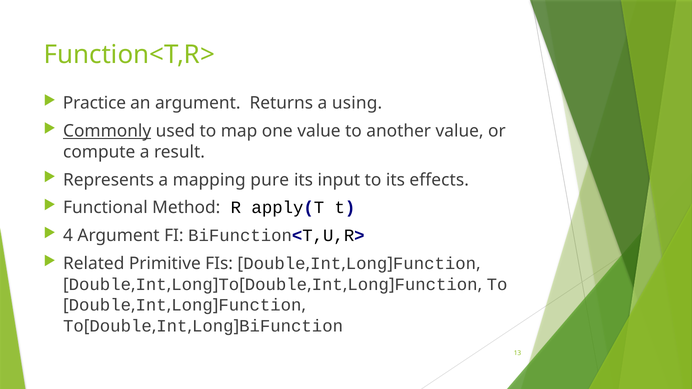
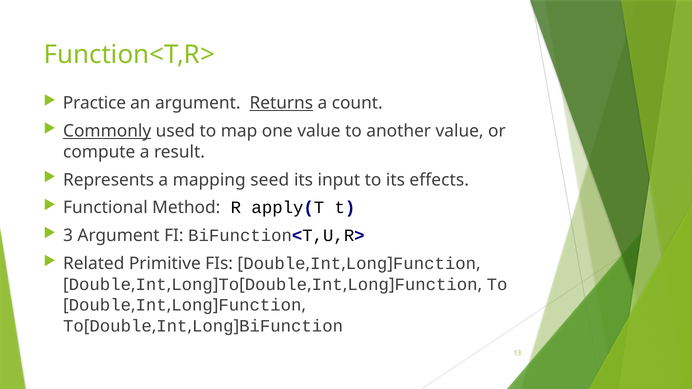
Returns underline: none -> present
using: using -> count
pure: pure -> seed
4: 4 -> 3
